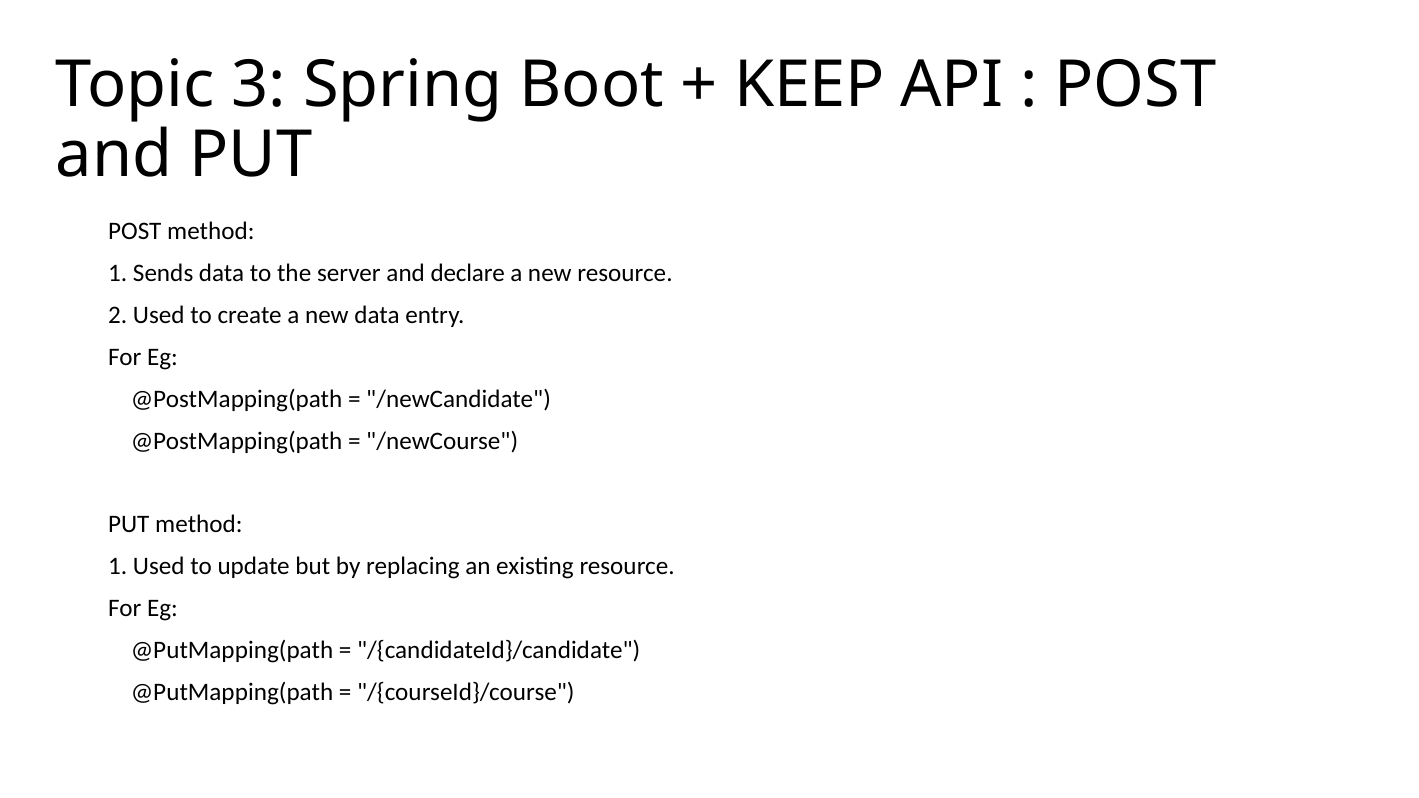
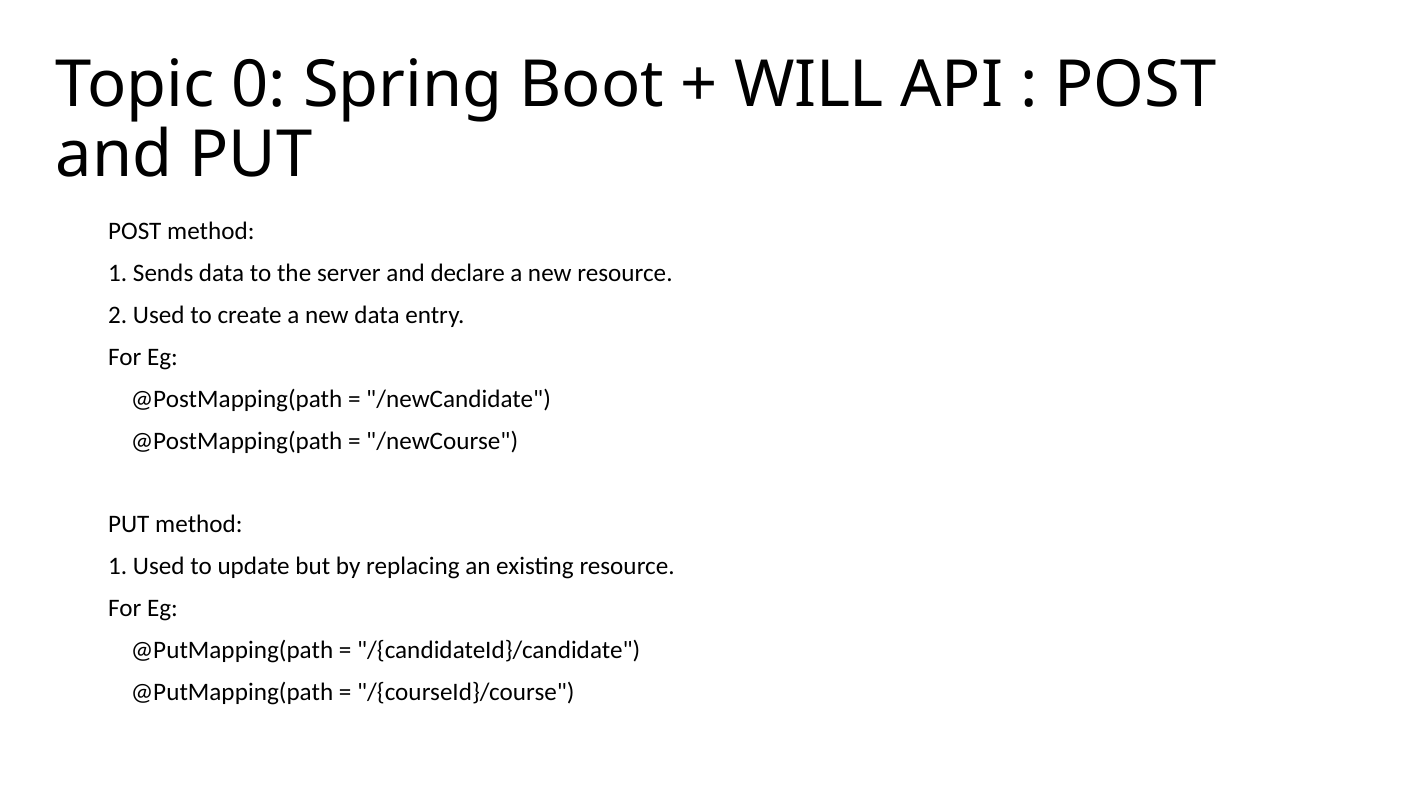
3: 3 -> 0
KEEP: KEEP -> WILL
